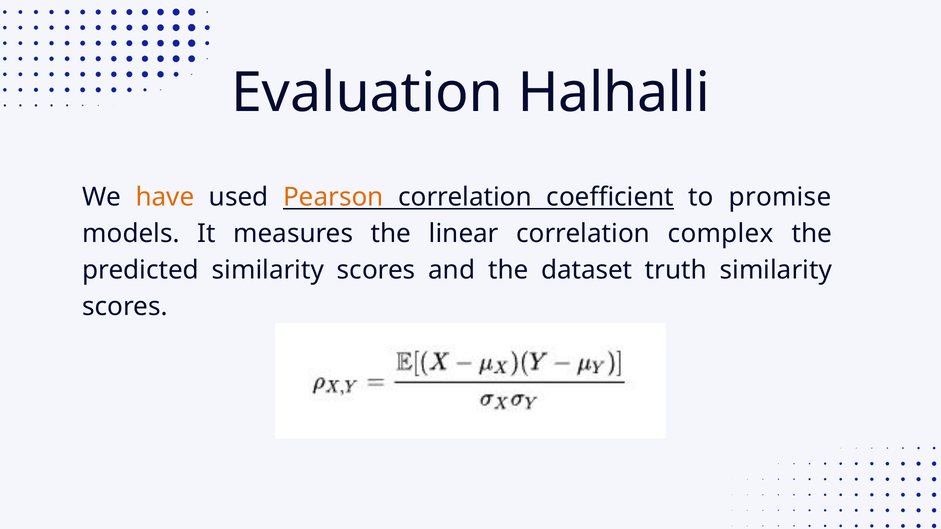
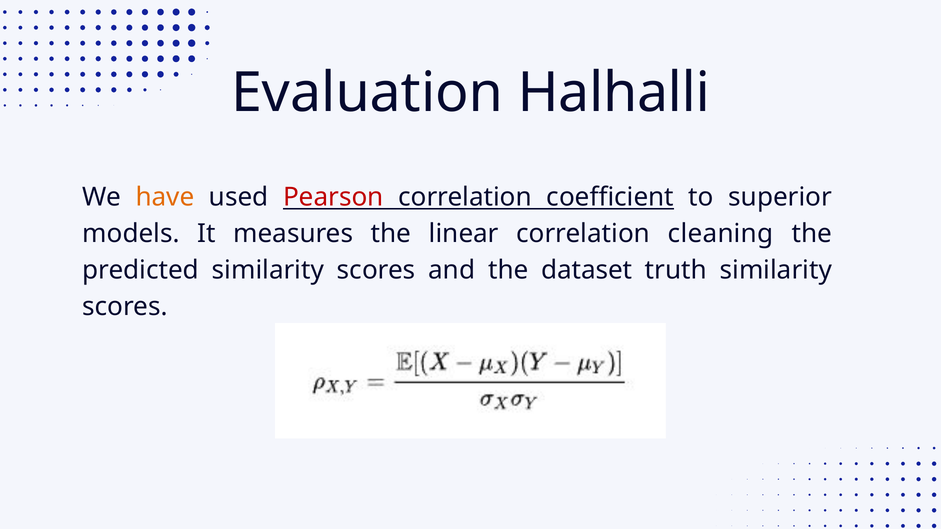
Pearson colour: orange -> red
promise: promise -> superior
complex: complex -> cleaning
